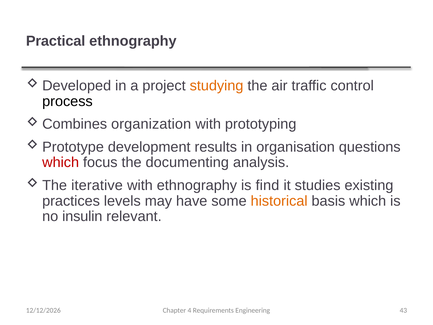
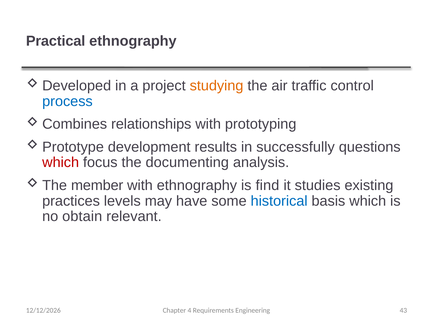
process colour: black -> blue
organization: organization -> relationships
organisation: organisation -> successfully
iterative: iterative -> member
historical colour: orange -> blue
insulin: insulin -> obtain
